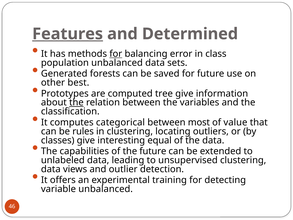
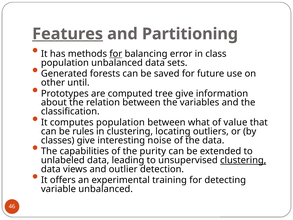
Determined: Determined -> Partitioning
best: best -> until
the at (76, 102) underline: present -> none
computes categorical: categorical -> population
most: most -> what
equal: equal -> noise
the future: future -> purity
clustering at (243, 160) underline: none -> present
